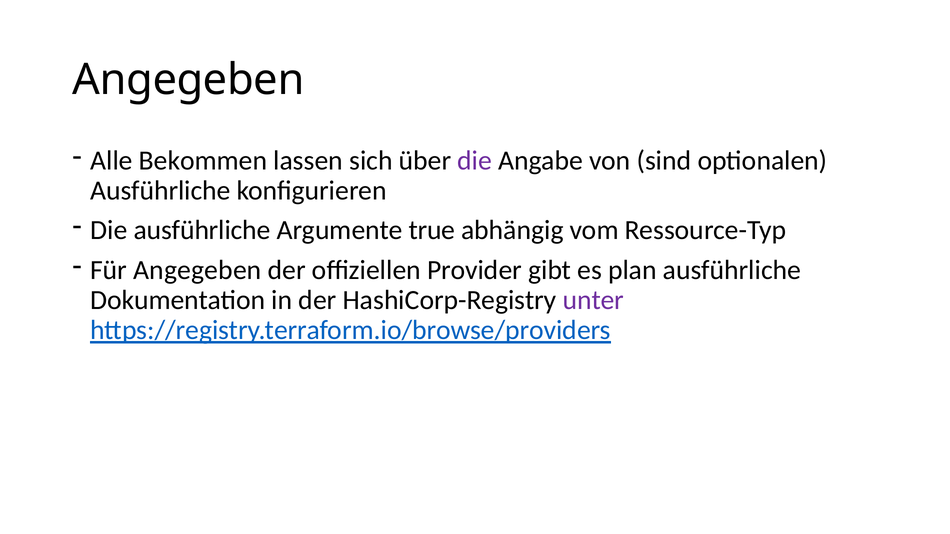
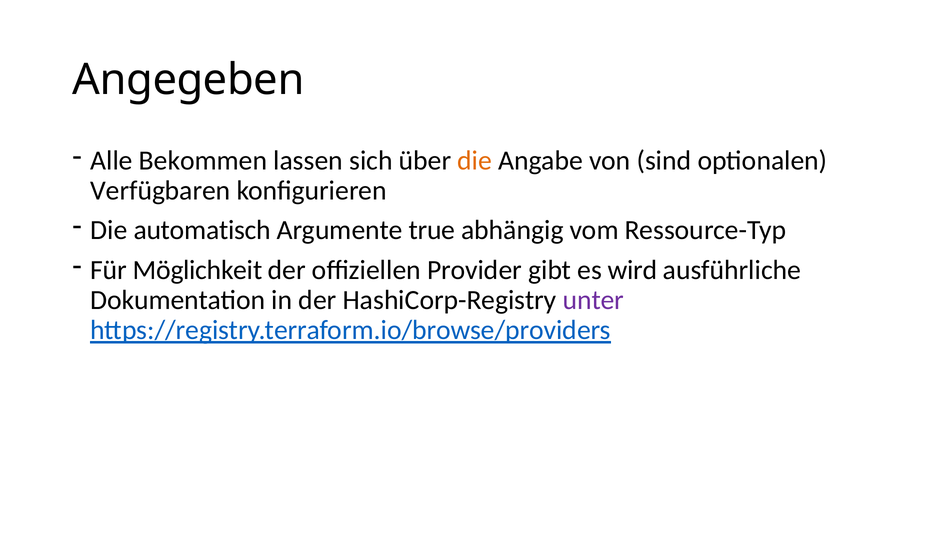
die at (475, 161) colour: purple -> orange
Ausführliche at (160, 191): Ausführliche -> Verfügbaren
Die ausführliche: ausführliche -> automatisch
Für Angegeben: Angegeben -> Möglichkeit
plan: plan -> wird
